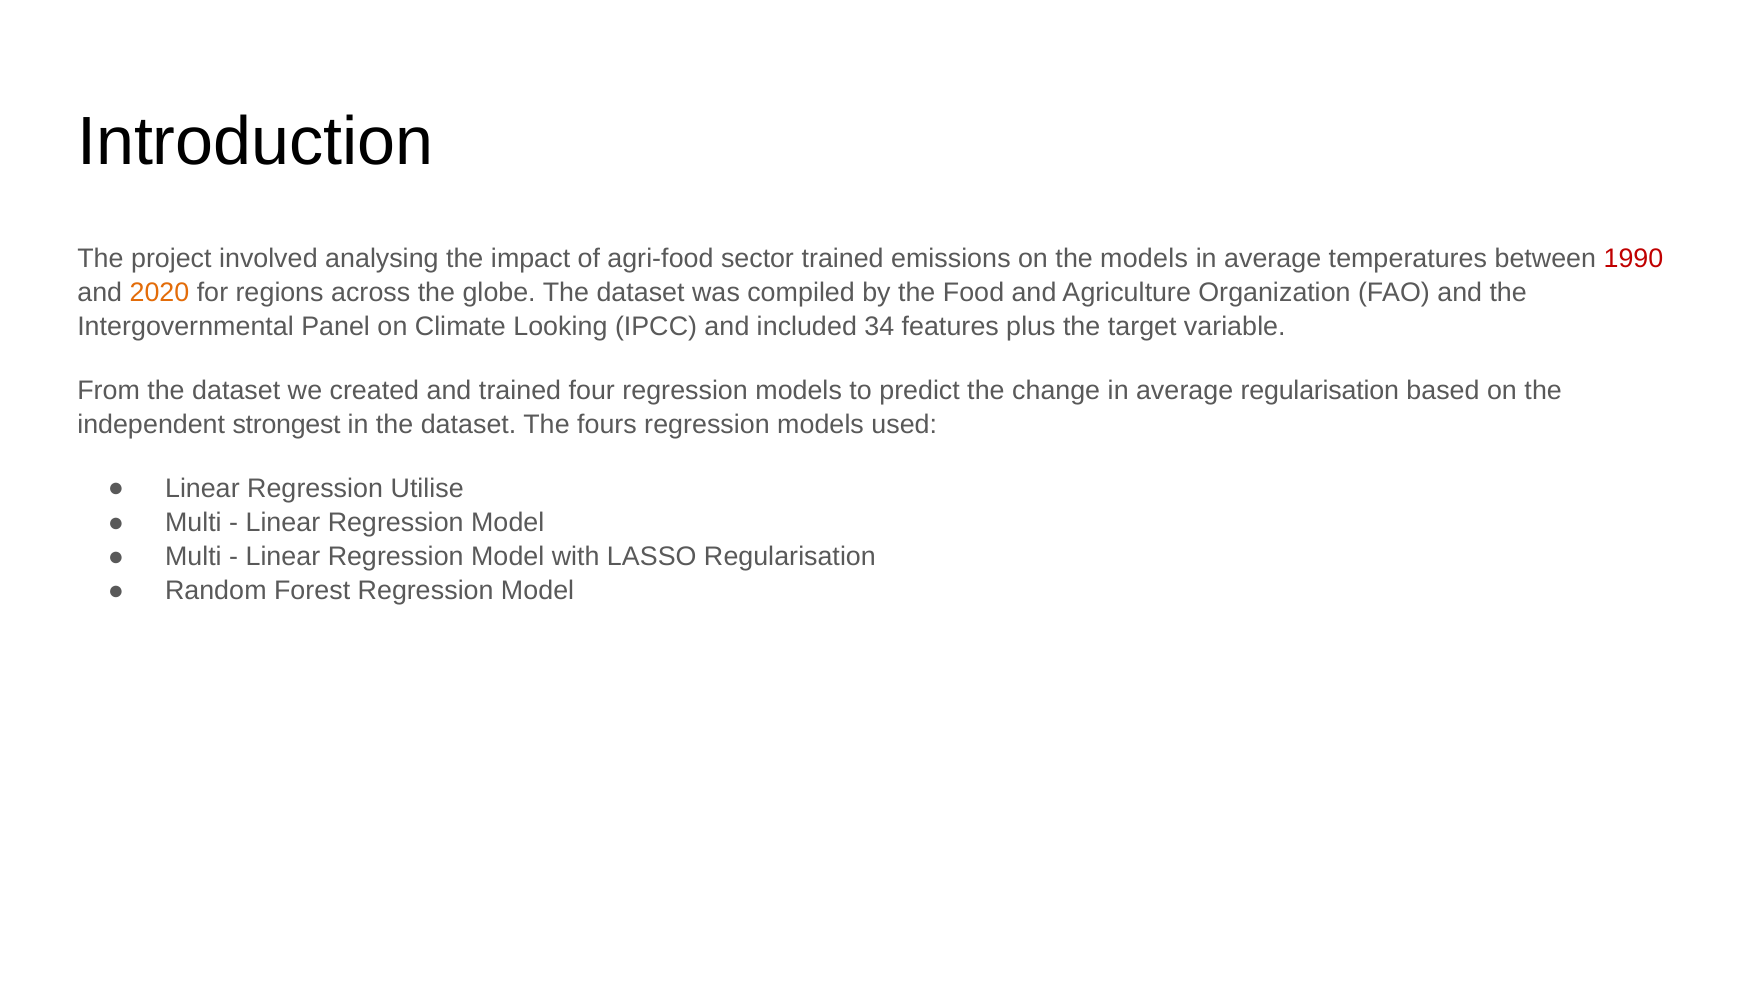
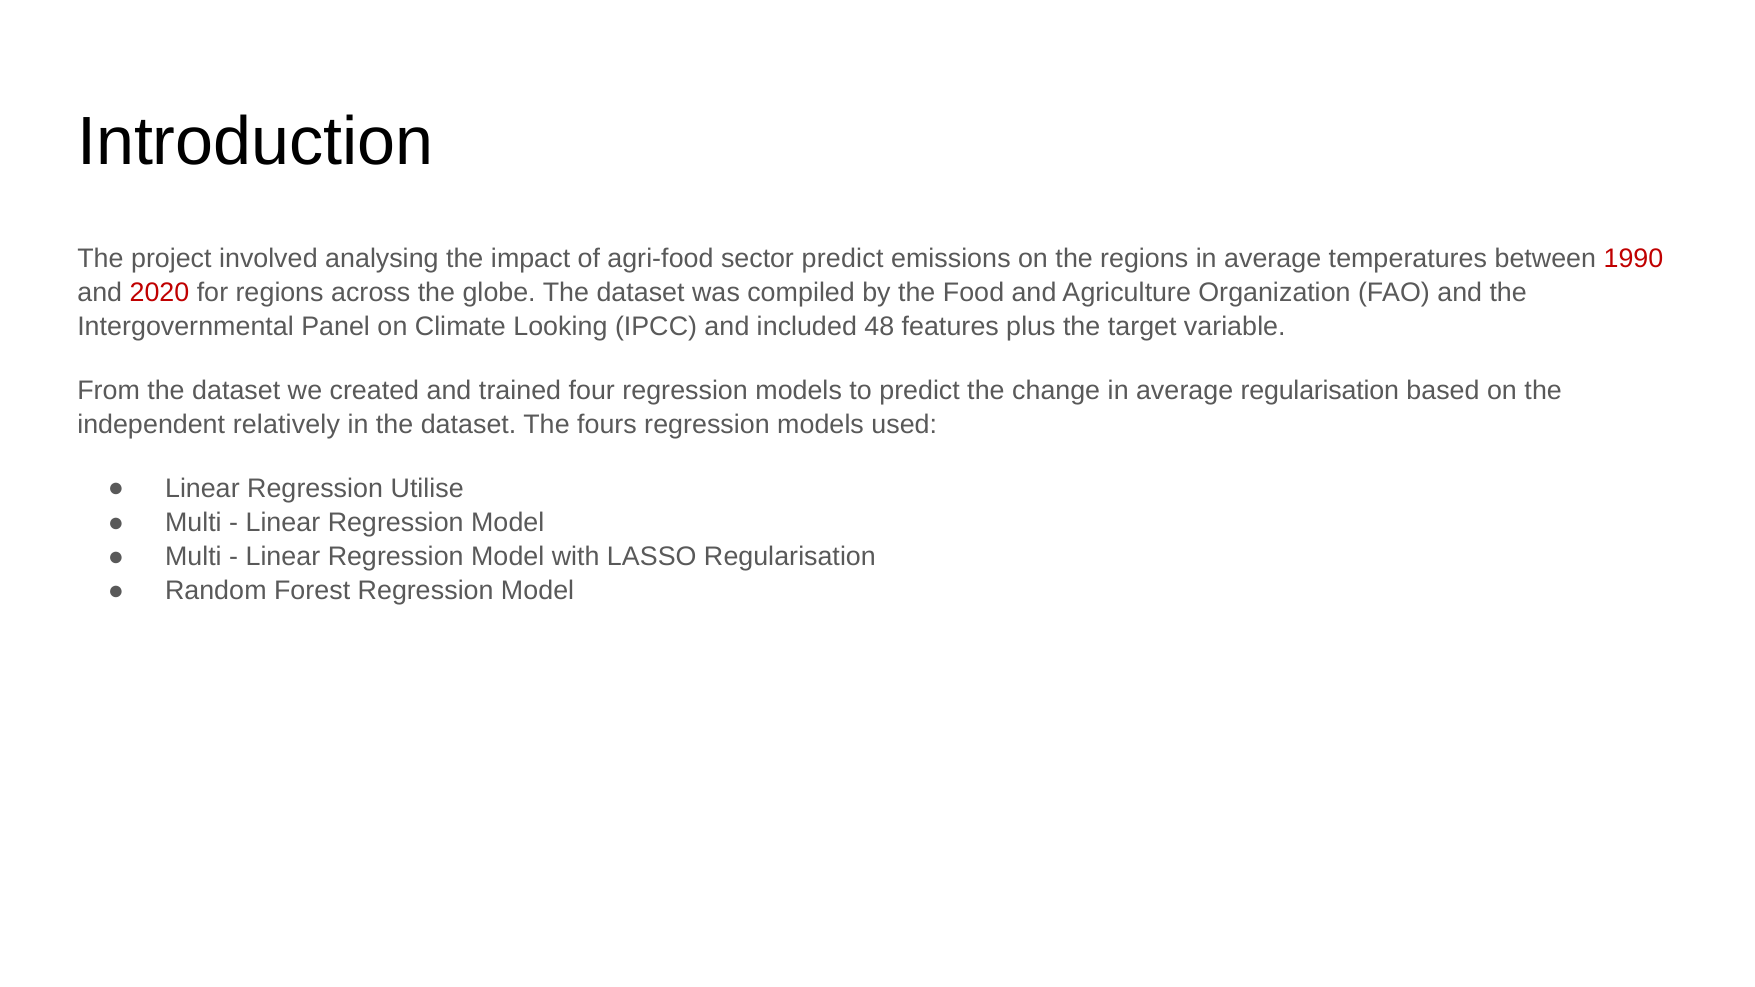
sector trained: trained -> predict
the models: models -> regions
2020 colour: orange -> red
34: 34 -> 48
strongest: strongest -> relatively
